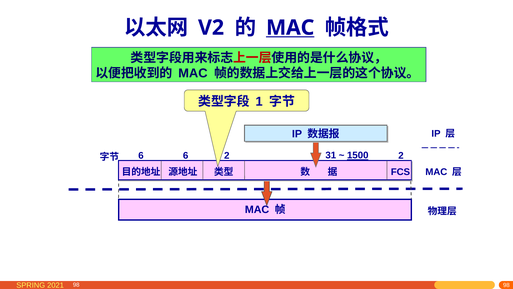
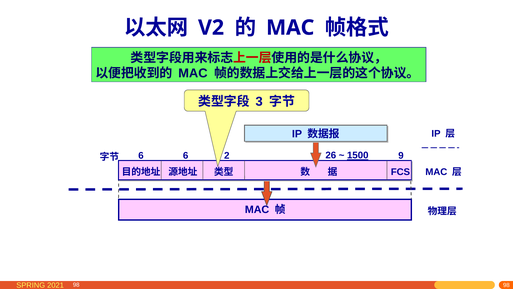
MAC at (290, 28) underline: present -> none
1: 1 -> 3
2 at (401, 156): 2 -> 9
31: 31 -> 26
